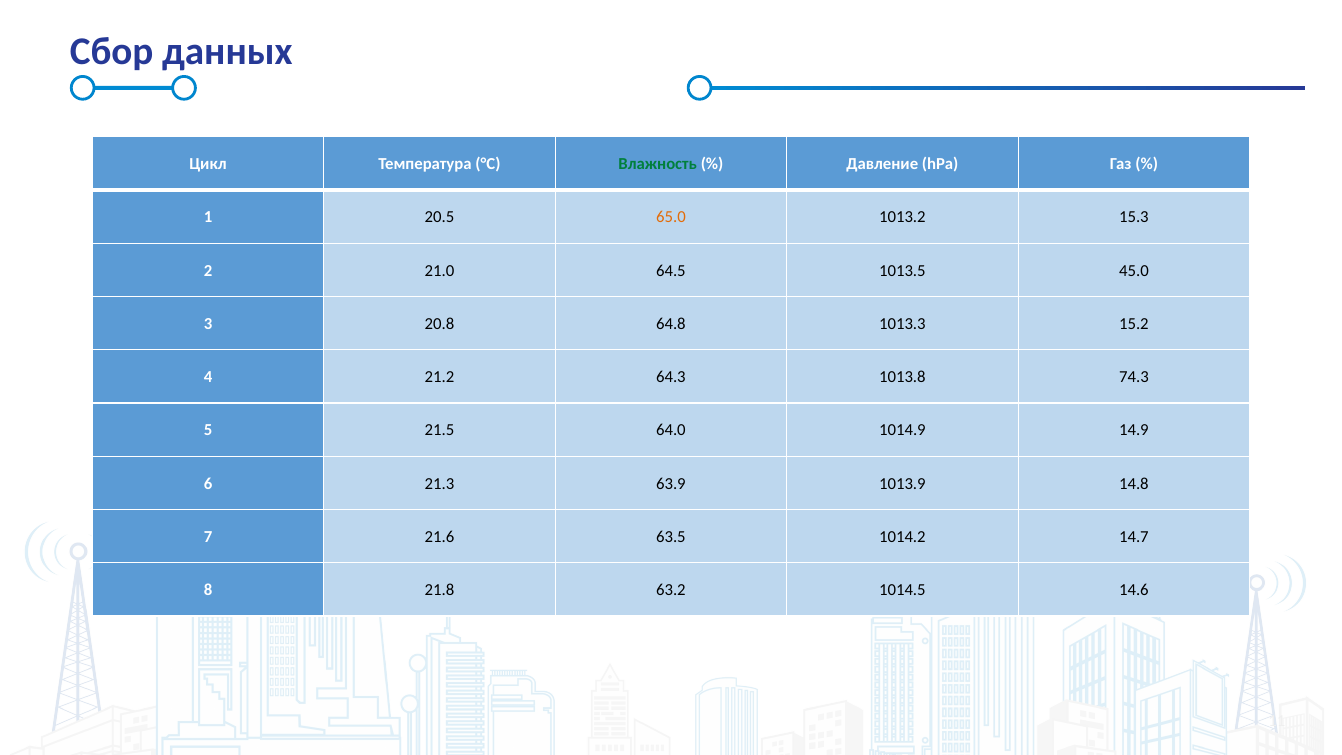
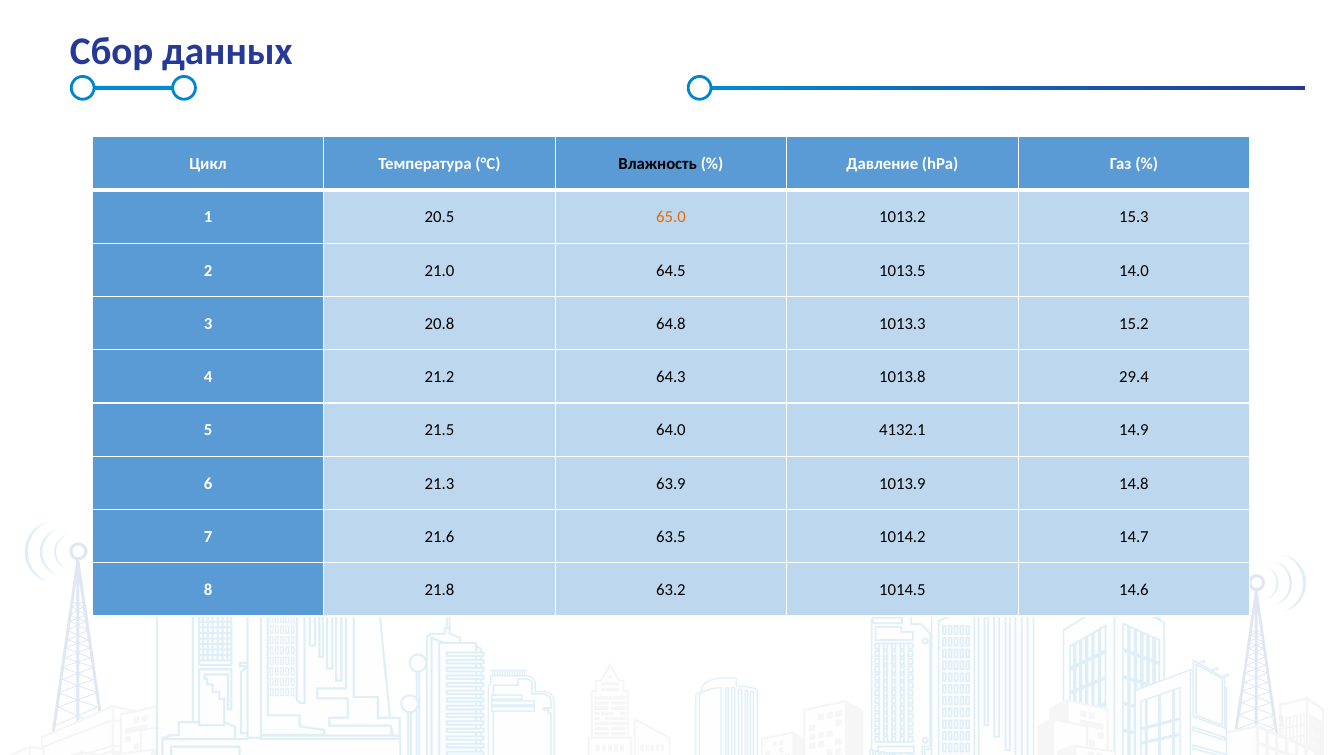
Влажность colour: green -> black
45.0: 45.0 -> 14.0
74.3: 74.3 -> 29.4
1014.9: 1014.9 -> 4132.1
